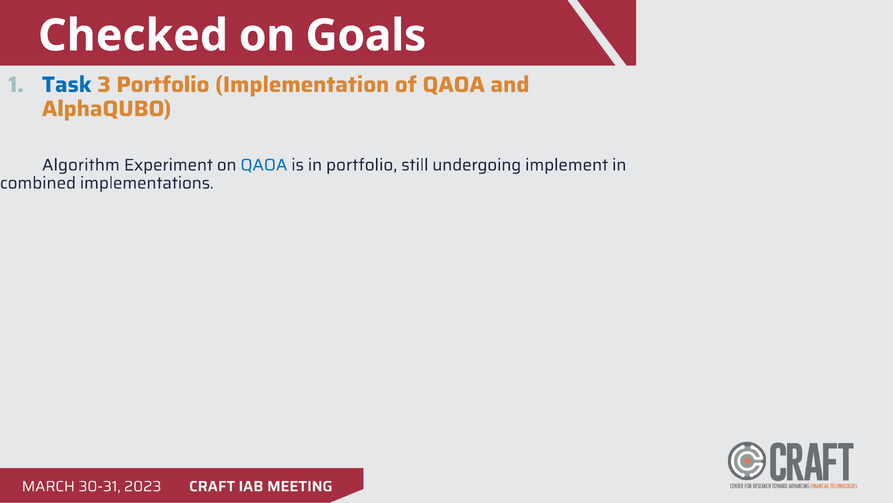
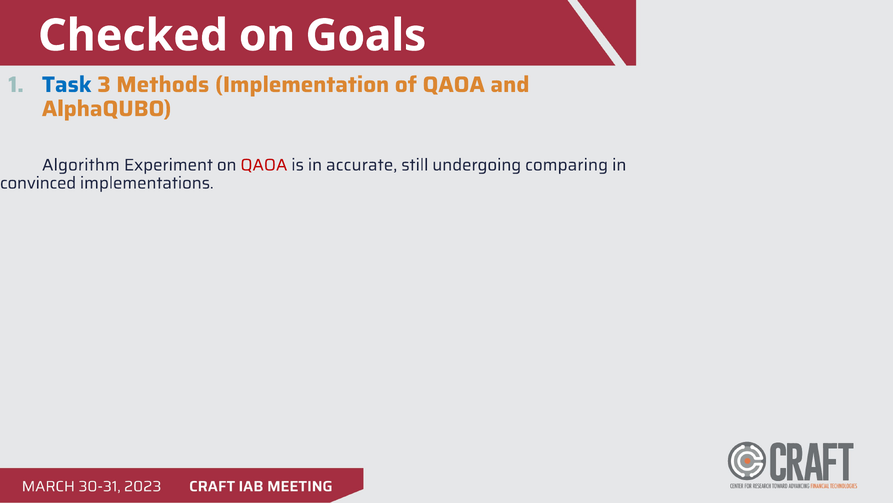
3 Portfolio: Portfolio -> Methods
QAOA at (264, 165) colour: blue -> red
in portfolio: portfolio -> accurate
implement: implement -> comparing
combined: combined -> convinced
